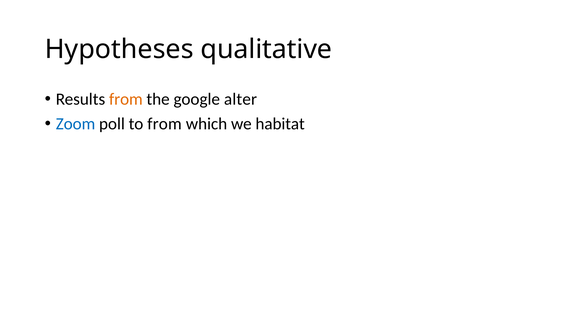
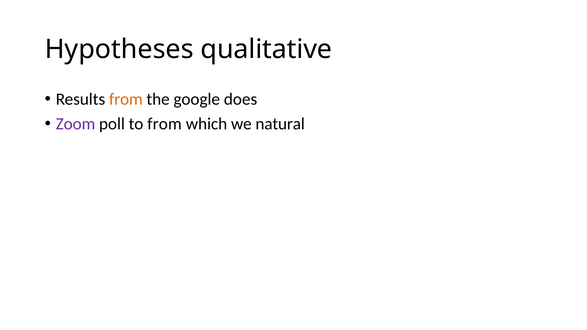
alter: alter -> does
Zoom colour: blue -> purple
habitat: habitat -> natural
